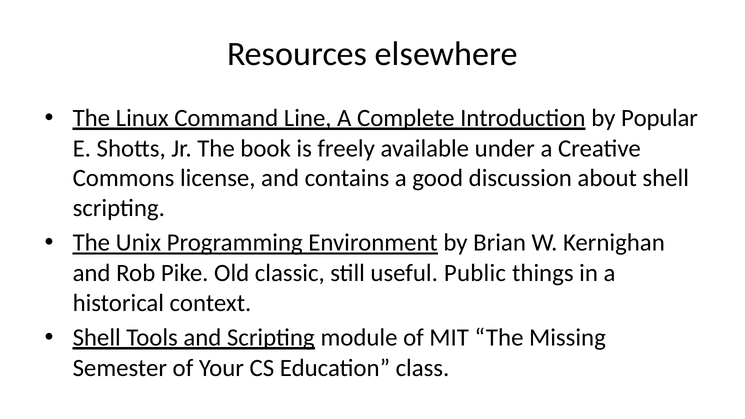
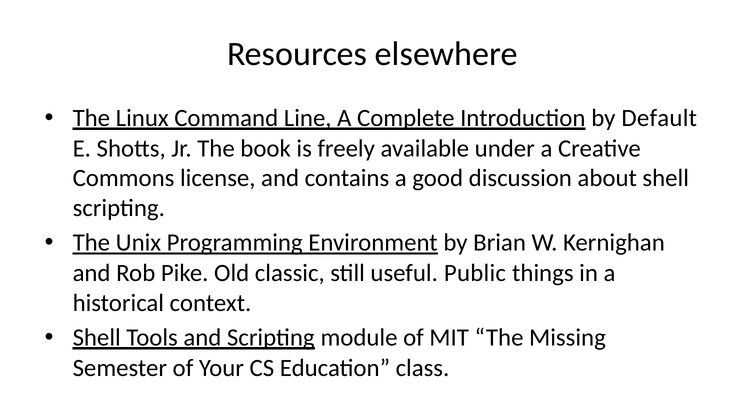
Popular: Popular -> Default
